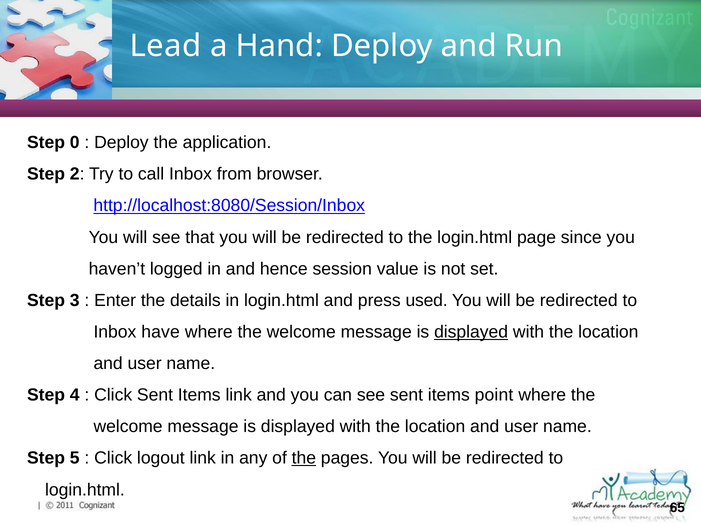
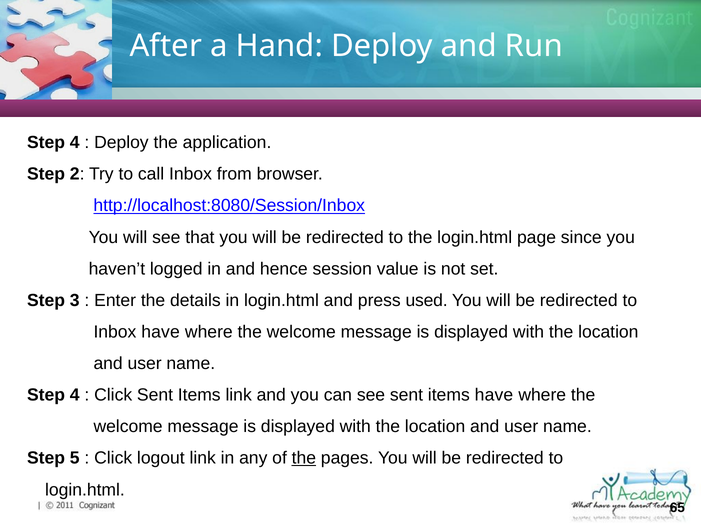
Lead: Lead -> After
0 at (75, 143): 0 -> 4
displayed at (471, 332) underline: present -> none
items point: point -> have
